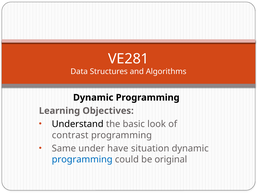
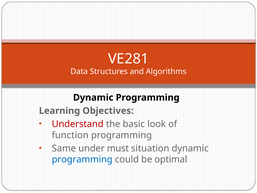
Understand colour: black -> red
contrast: contrast -> function
have: have -> must
original: original -> optimal
